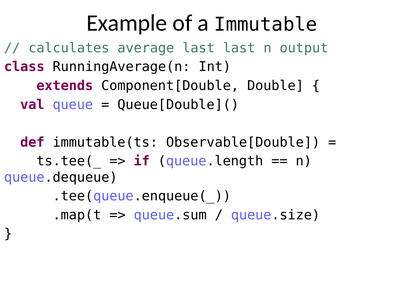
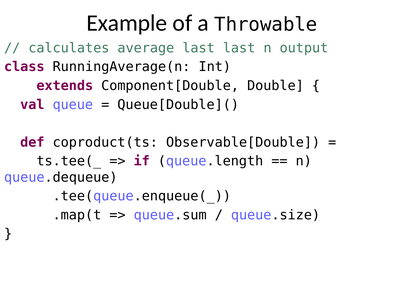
Immutable: Immutable -> Throwable
immutable(ts: immutable(ts -> coproduct(ts
